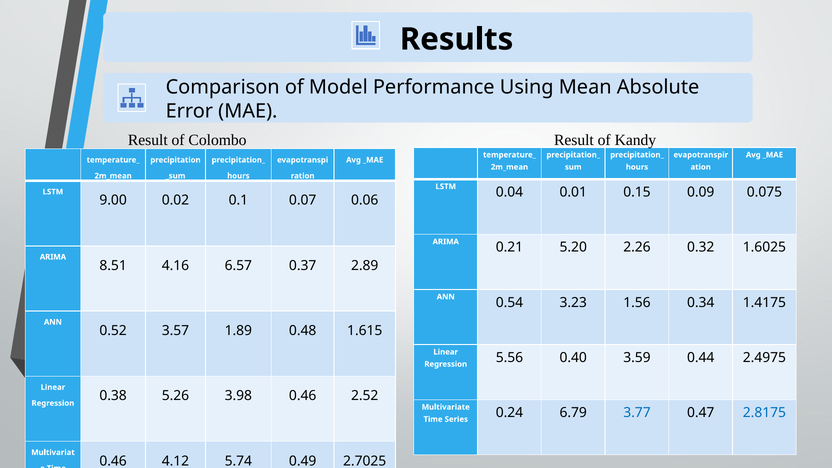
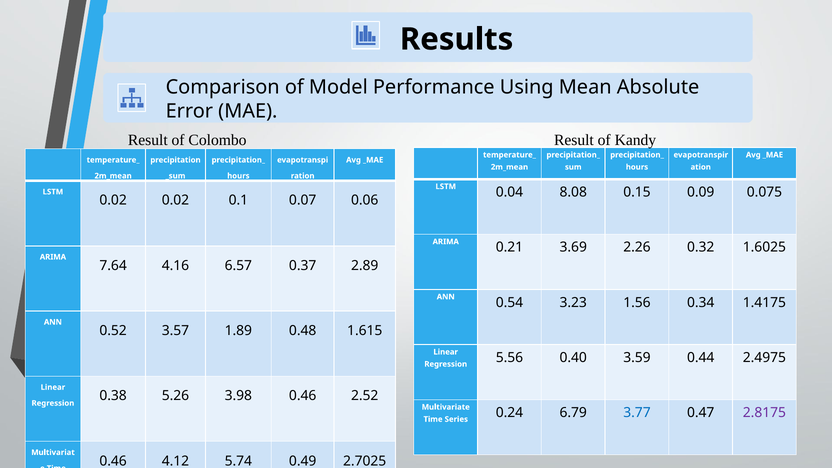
0.01: 0.01 -> 8.08
9.00 at (113, 200): 9.00 -> 0.02
5.20: 5.20 -> 3.69
8.51: 8.51 -> 7.64
2.8175 colour: blue -> purple
